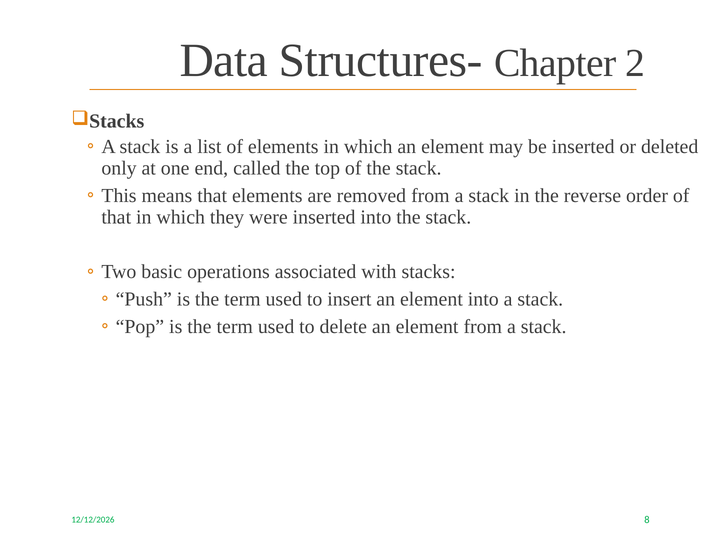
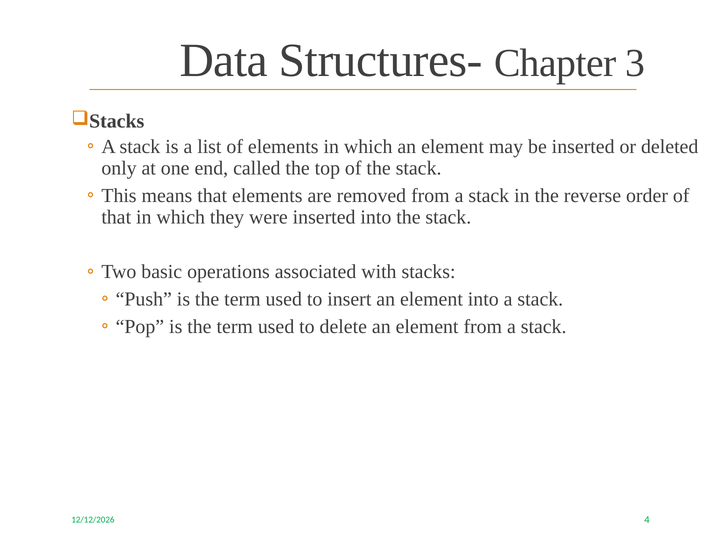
2: 2 -> 3
8: 8 -> 4
